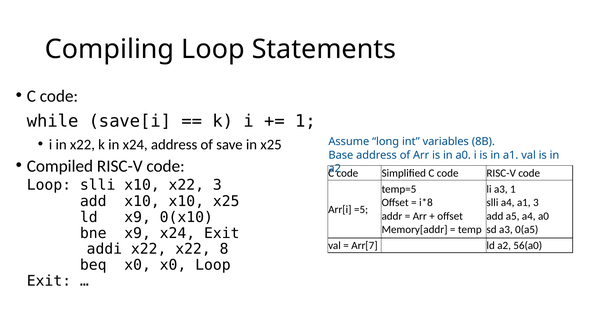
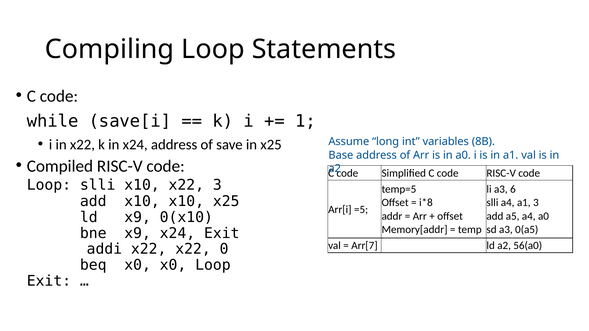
a3 1: 1 -> 6
8: 8 -> 0
